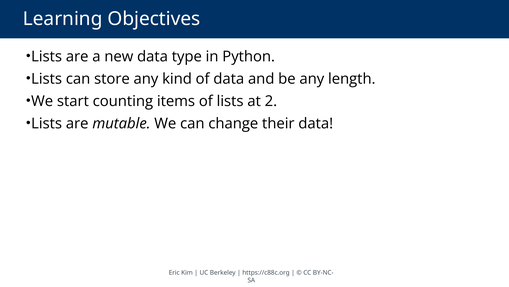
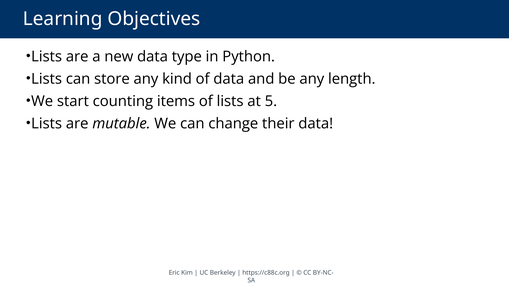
2: 2 -> 5
